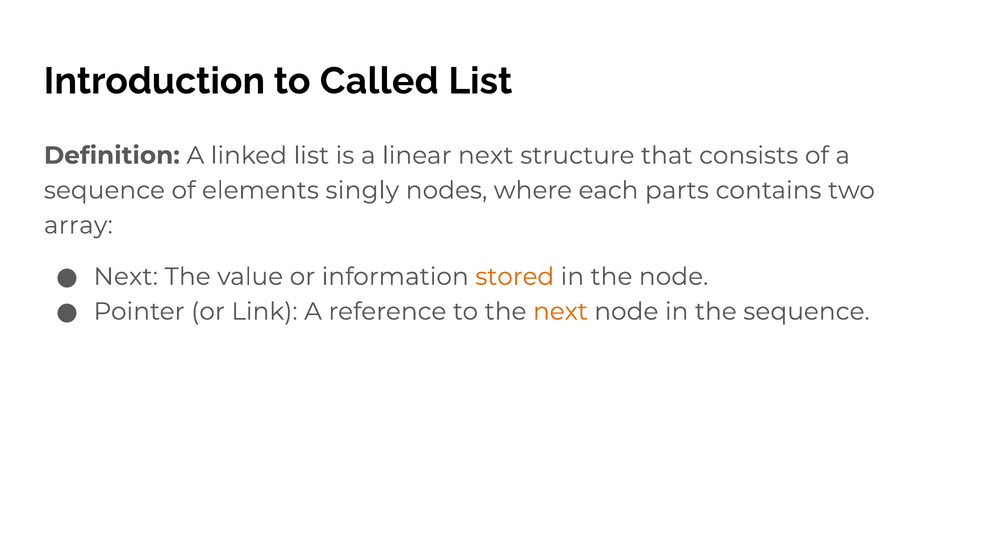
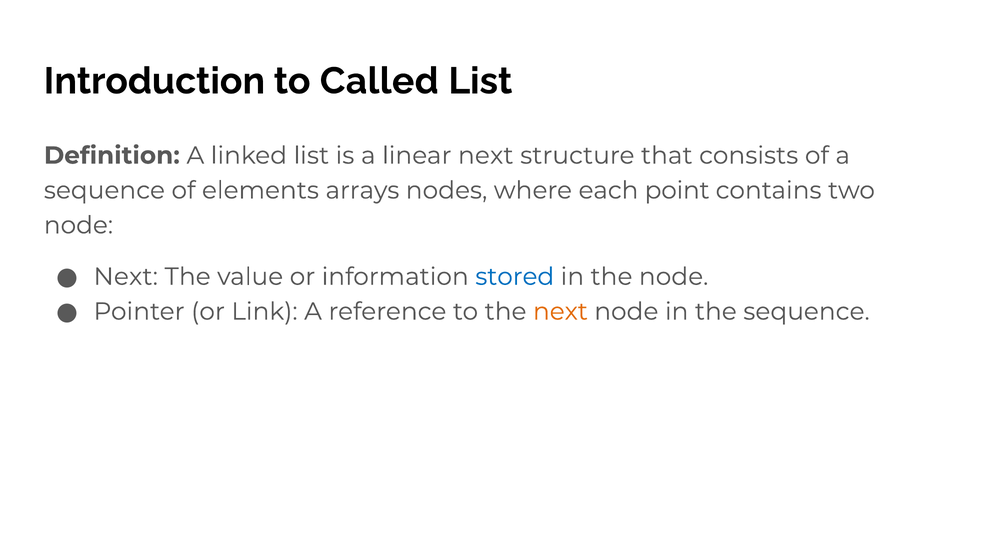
singly: singly -> arrays
parts: parts -> point
array at (78, 225): array -> node
stored colour: orange -> blue
